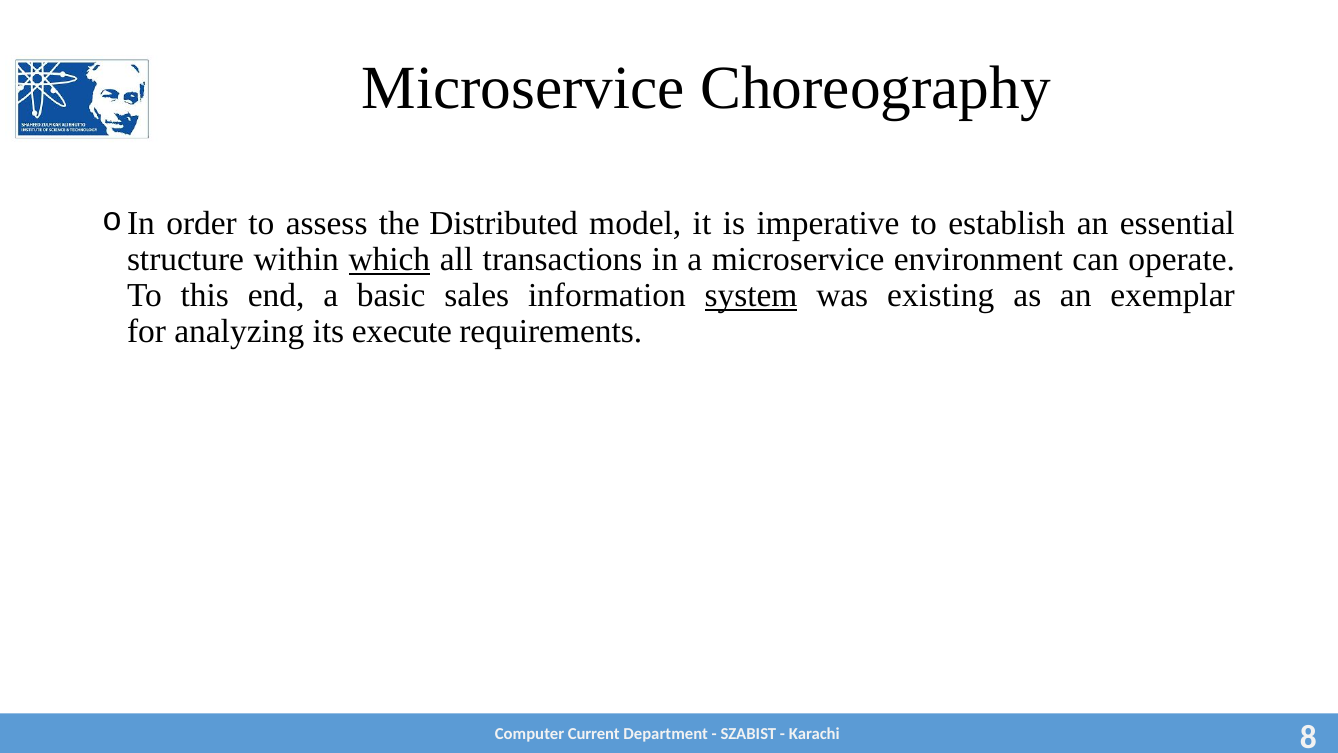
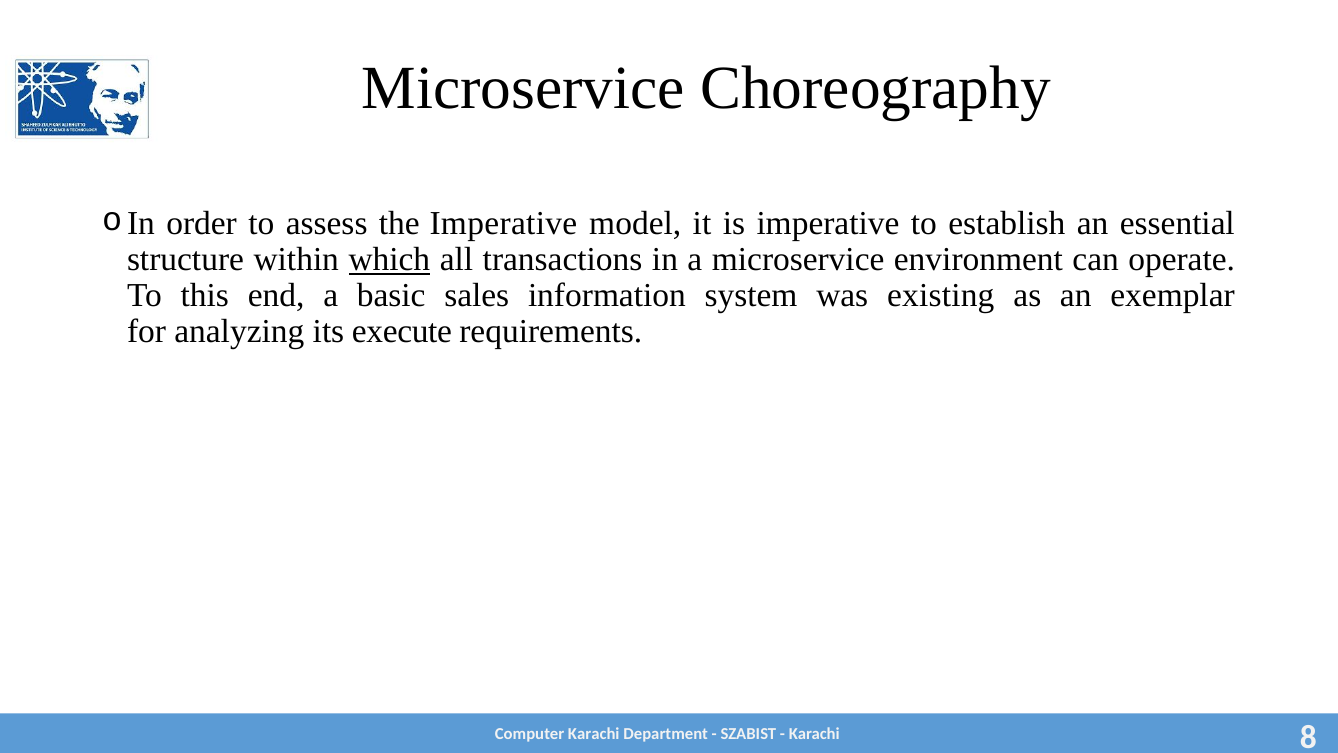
the Distributed: Distributed -> Imperative
system underline: present -> none
Computer Current: Current -> Karachi
